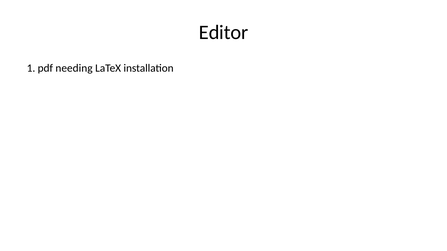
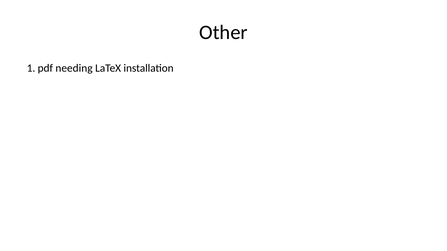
Editor: Editor -> Other
